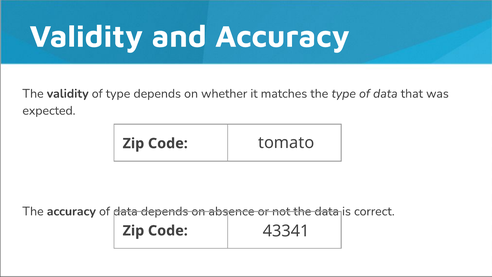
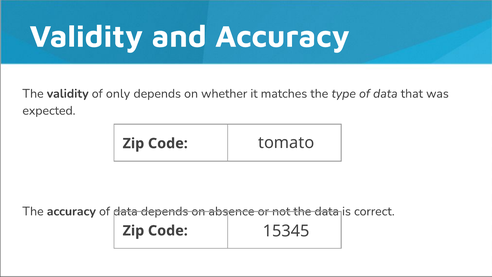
of type: type -> only
43341: 43341 -> 15345
